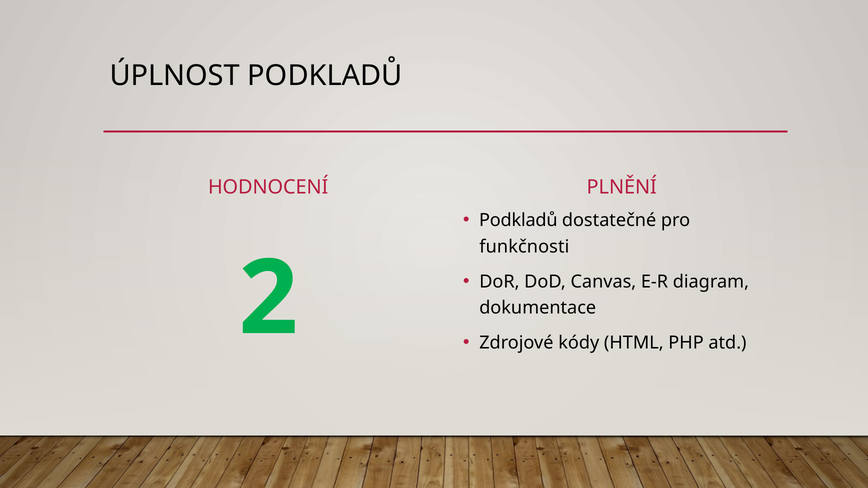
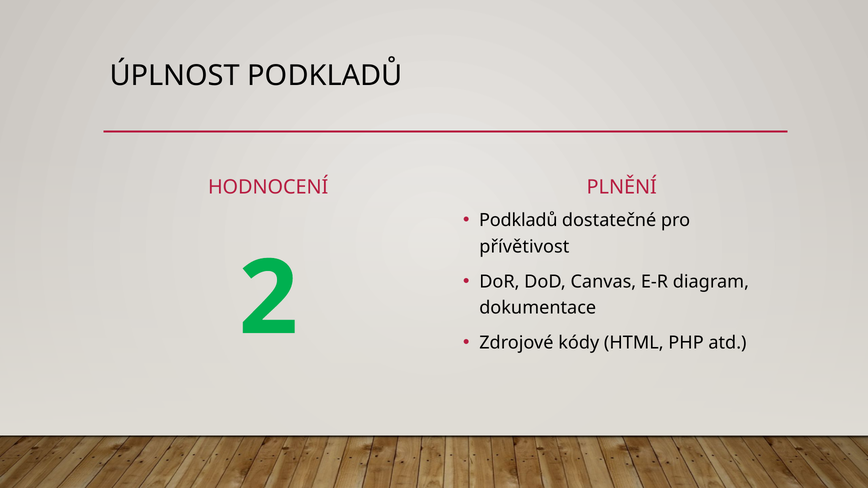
funkčnosti: funkčnosti -> přívětivost
